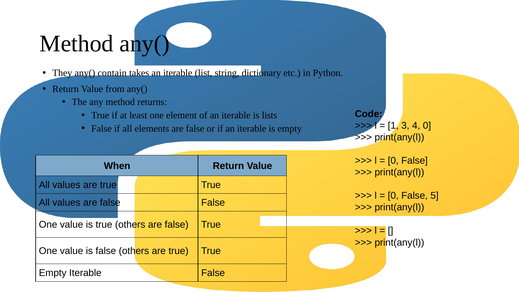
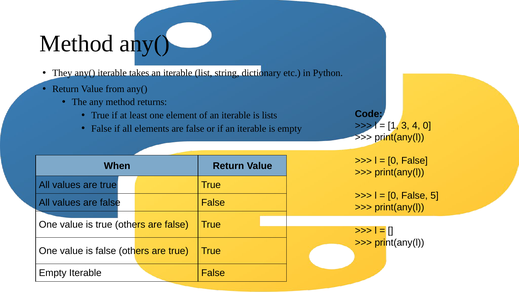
any( contain: contain -> iterable
